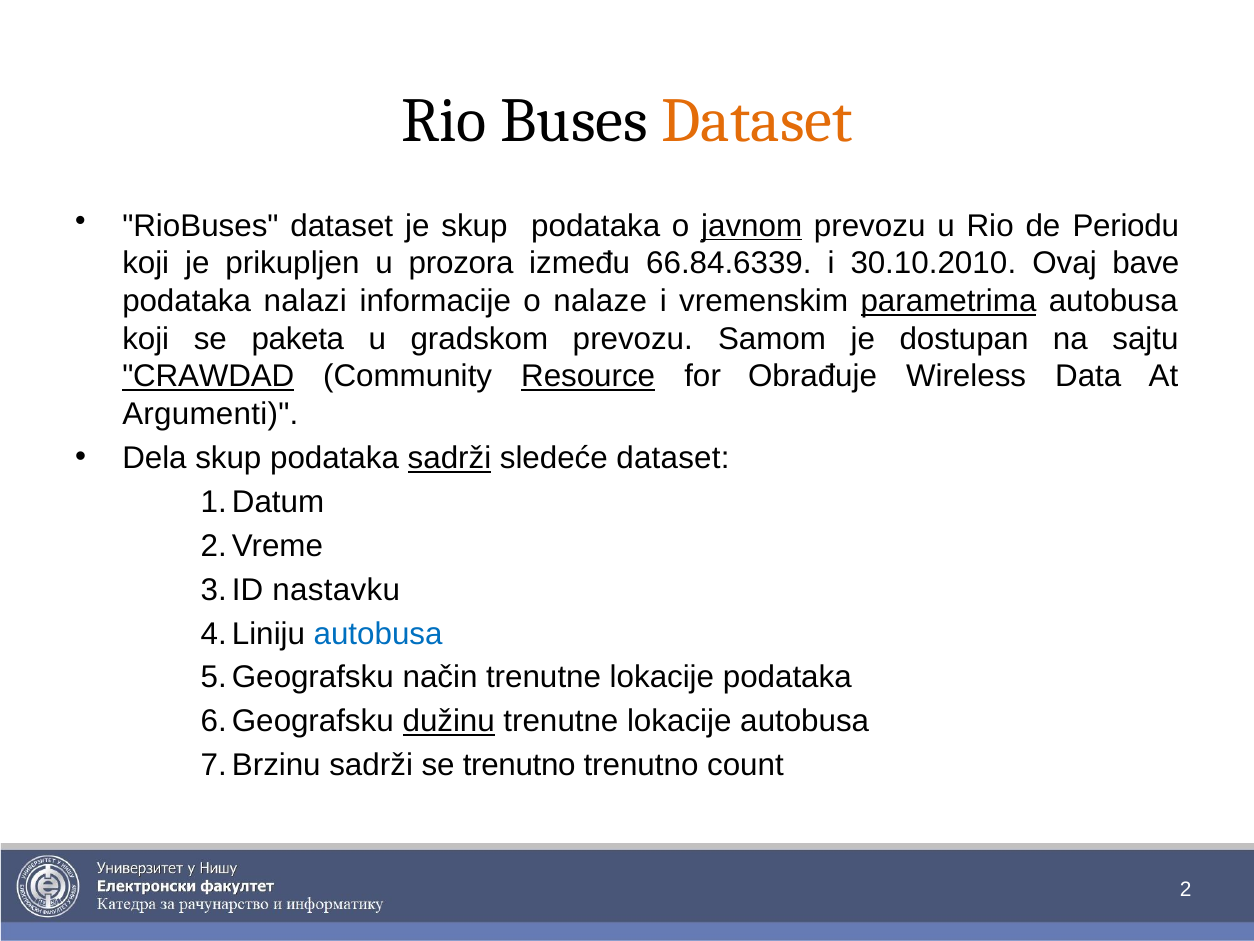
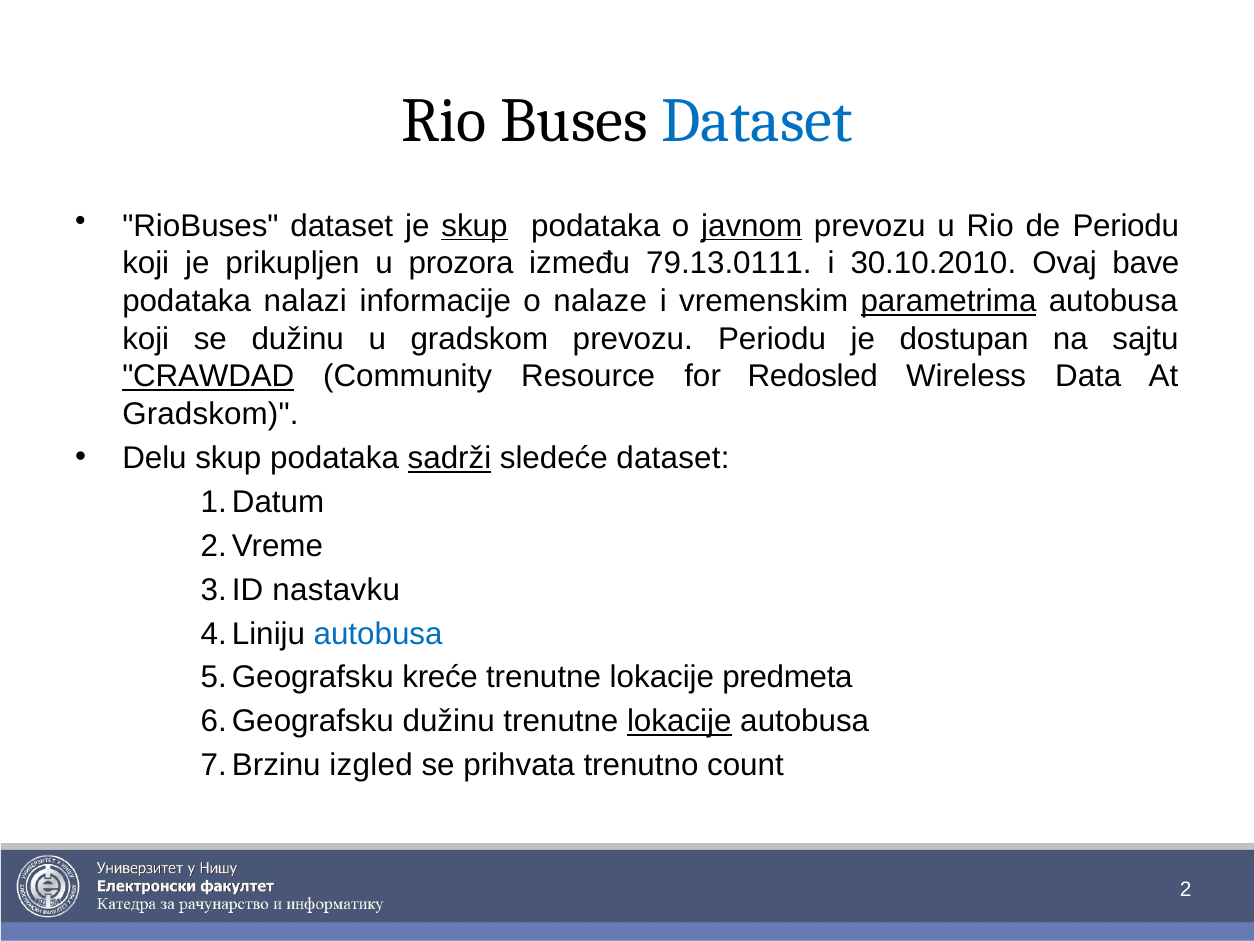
Dataset at (757, 120) colour: orange -> blue
skup at (474, 226) underline: none -> present
66.84.6339: 66.84.6339 -> 79.13.0111
se paketa: paketa -> dužinu
prevozu Samom: Samom -> Periodu
Resource underline: present -> none
Obrađuje: Obrađuje -> Redosled
Argumenti at (210, 414): Argumenti -> Gradskom
Dela: Dela -> Delu
način: način -> kreće
lokacije podataka: podataka -> predmeta
dužinu at (449, 721) underline: present -> none
lokacije at (679, 721) underline: none -> present
sadrži at (371, 765): sadrži -> izgled
se trenutno: trenutno -> prihvata
